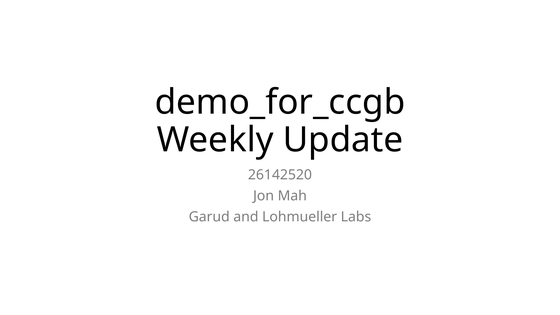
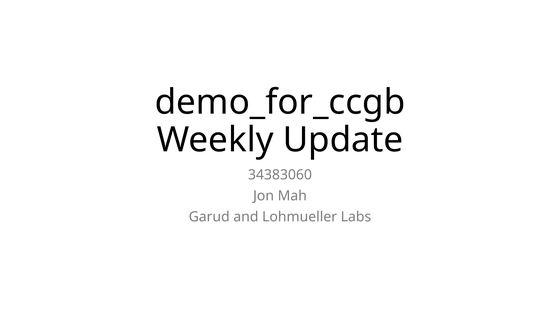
26142520: 26142520 -> 34383060
